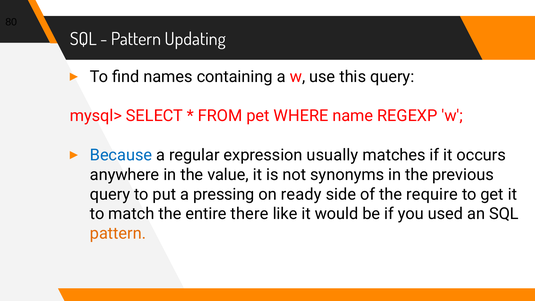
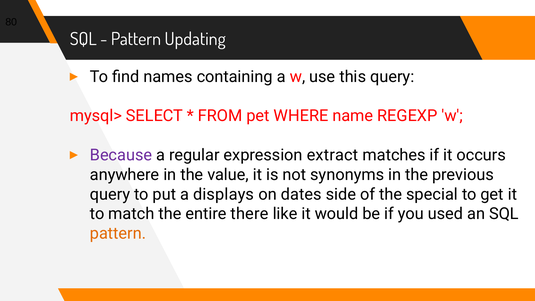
Because colour: blue -> purple
usually: usually -> extract
pressing: pressing -> displays
ready: ready -> dates
require: require -> special
